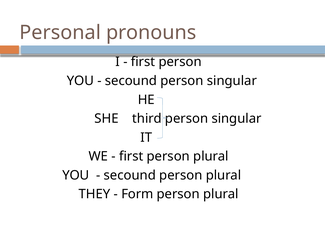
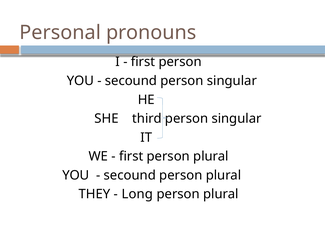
Form: Form -> Long
